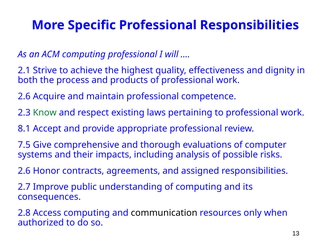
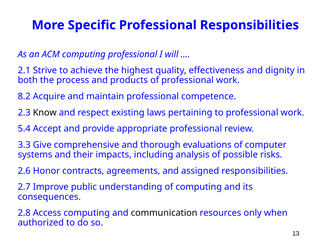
2.6 at (24, 96): 2.6 -> 8.2
Know colour: green -> black
8.1: 8.1 -> 5.4
7.5: 7.5 -> 3.3
